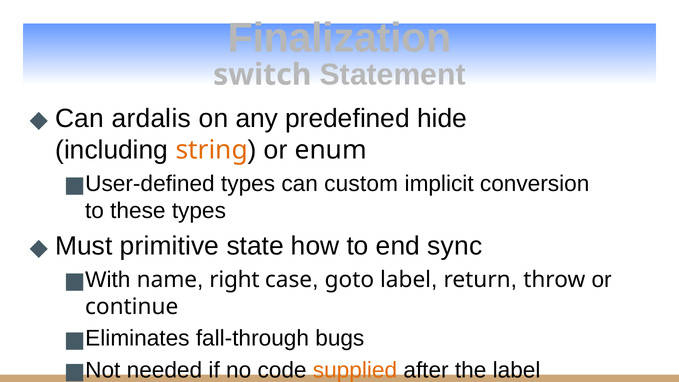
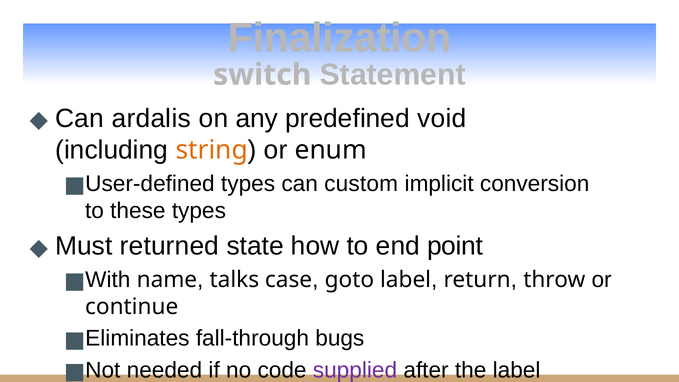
hide: hide -> void
primitive: primitive -> returned
sync: sync -> point
right: right -> talks
supplied colour: orange -> purple
